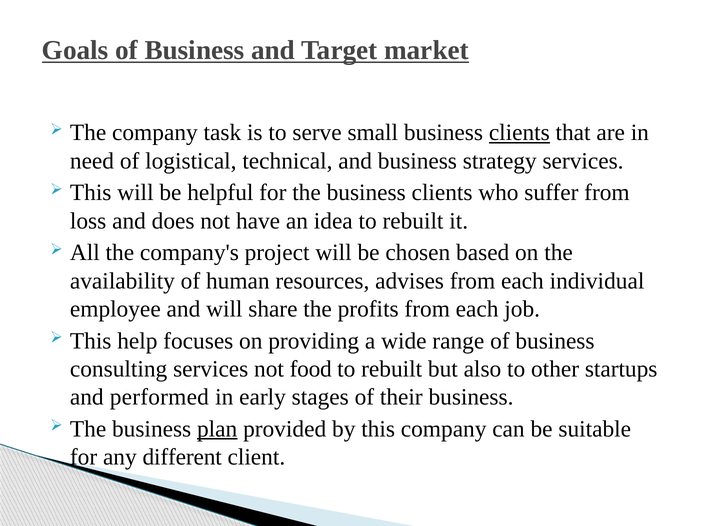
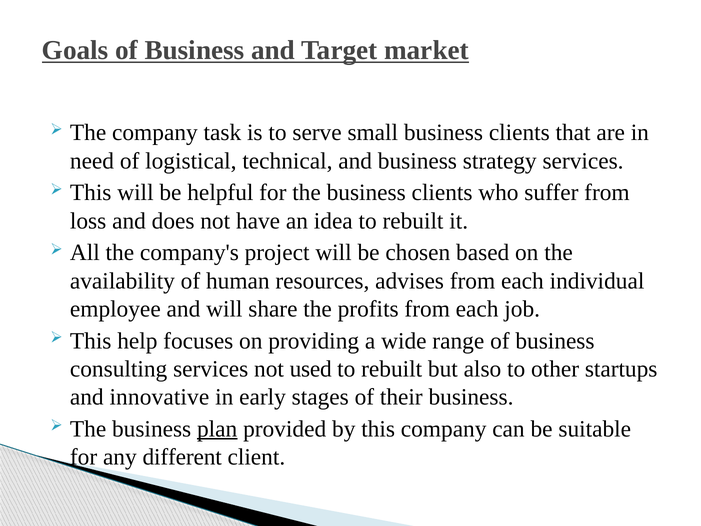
clients at (519, 133) underline: present -> none
food: food -> used
performed: performed -> innovative
